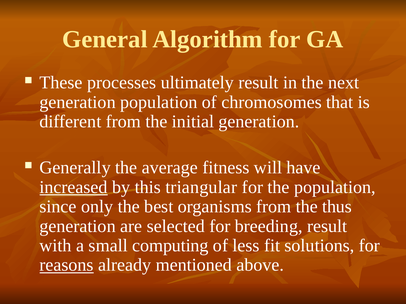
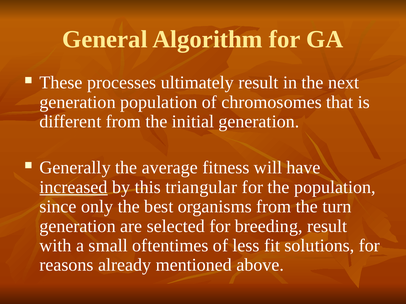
thus: thus -> turn
computing: computing -> oftentimes
reasons underline: present -> none
